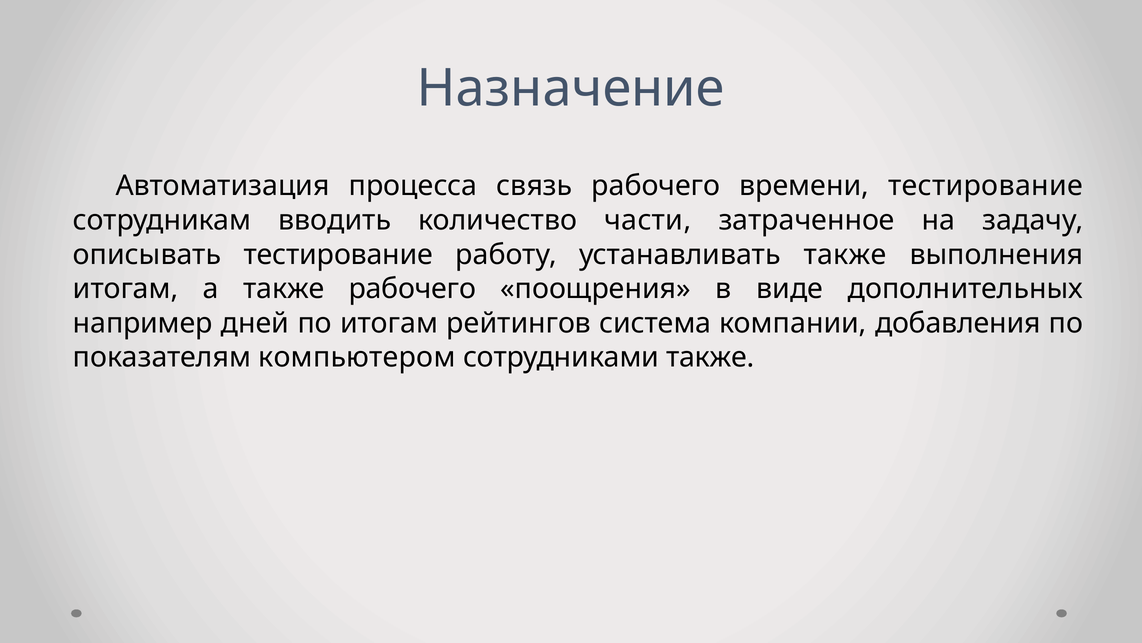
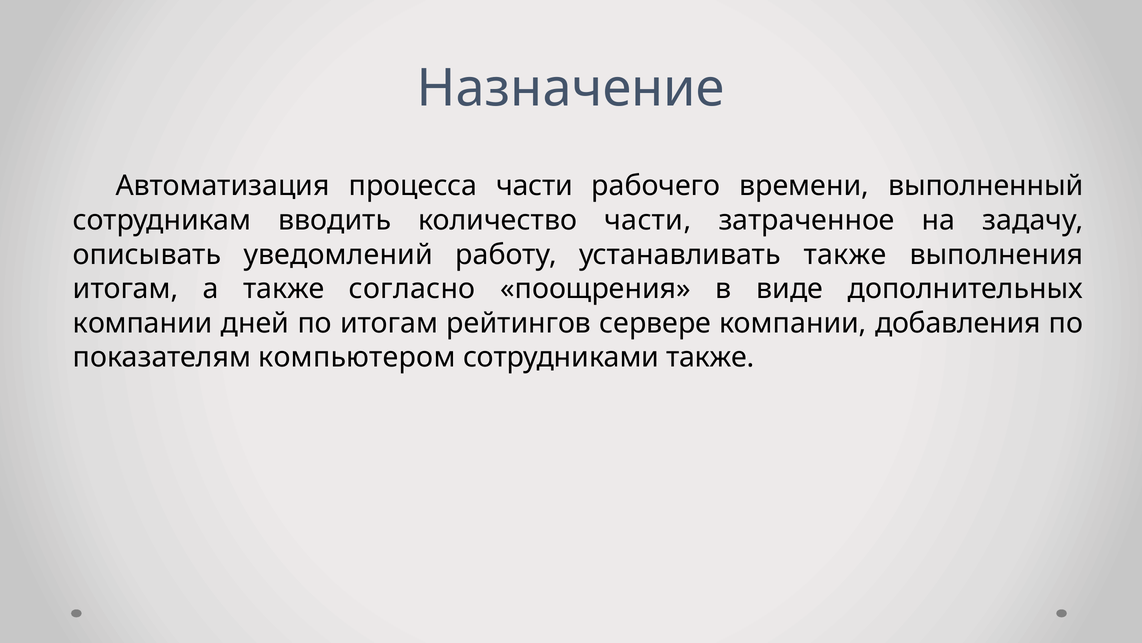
процесса связь: связь -> части
времени тестирование: тестирование -> выполненный
описывать тестирование: тестирование -> уведомлений
также рабочего: рабочего -> согласно
например at (143, 323): например -> компании
система: система -> сервере
